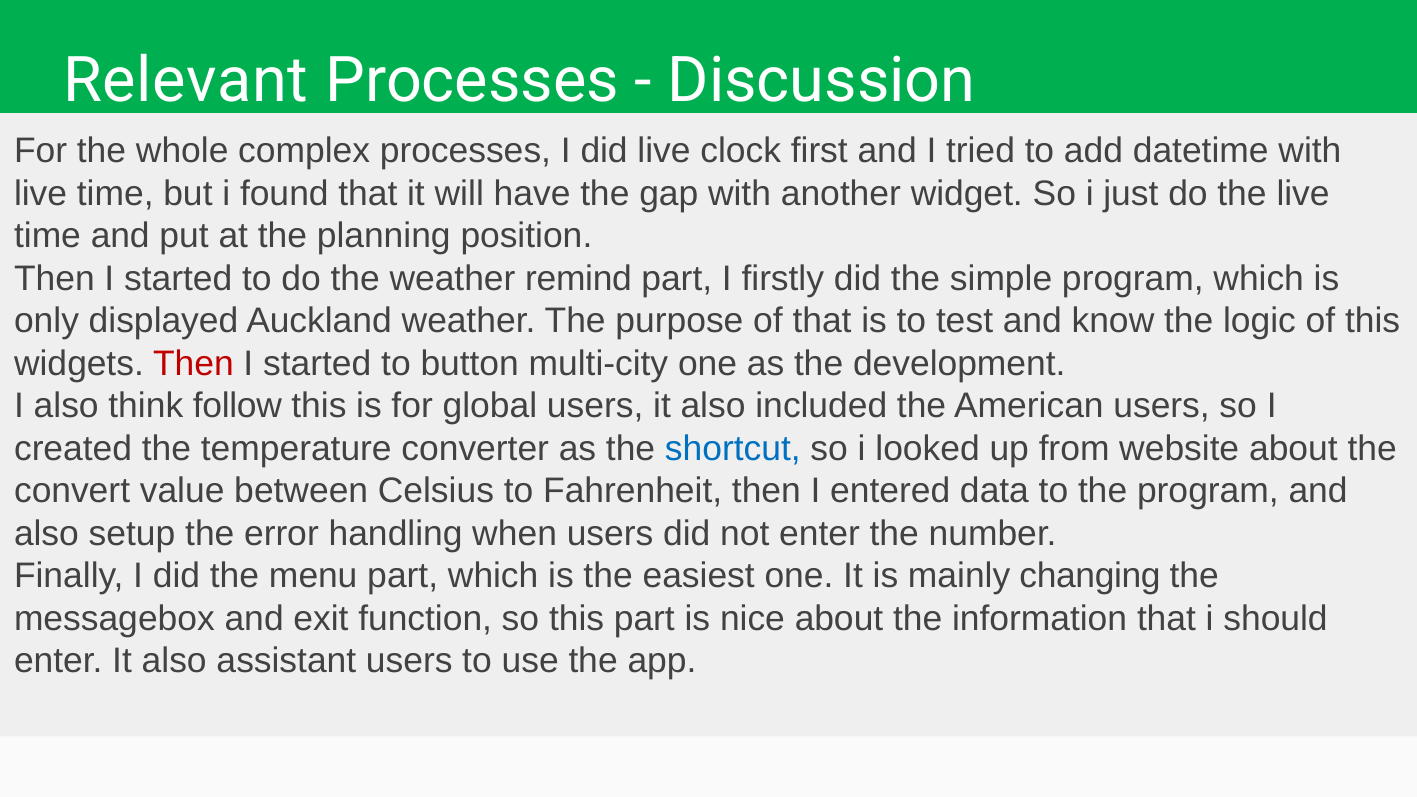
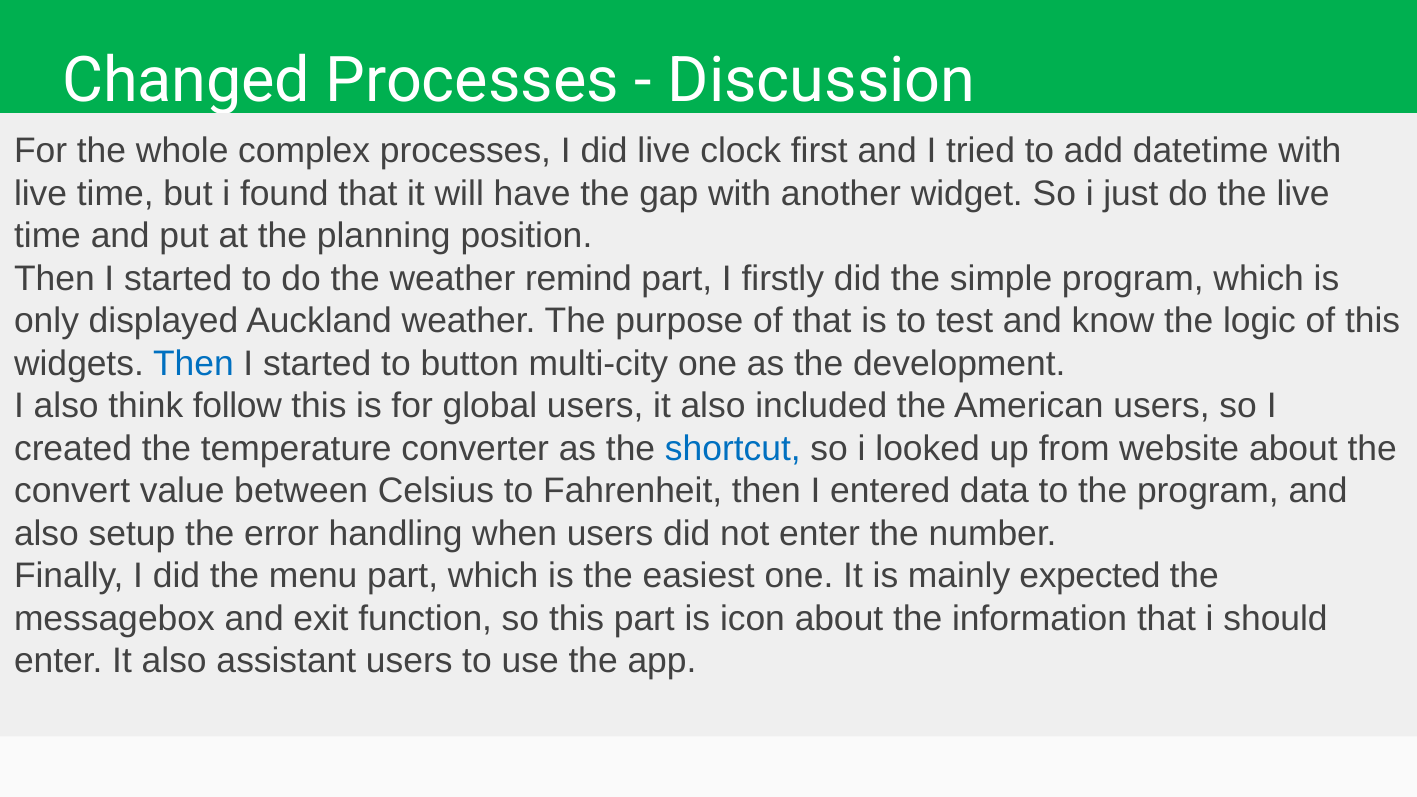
Relevant: Relevant -> Changed
Then at (193, 364) colour: red -> blue
changing: changing -> expected
nice: nice -> icon
